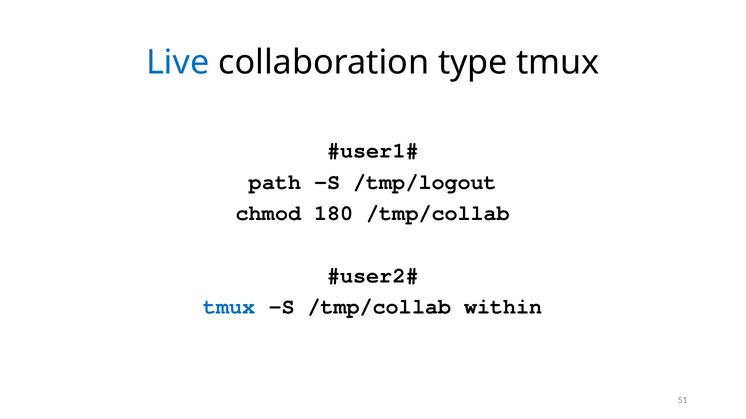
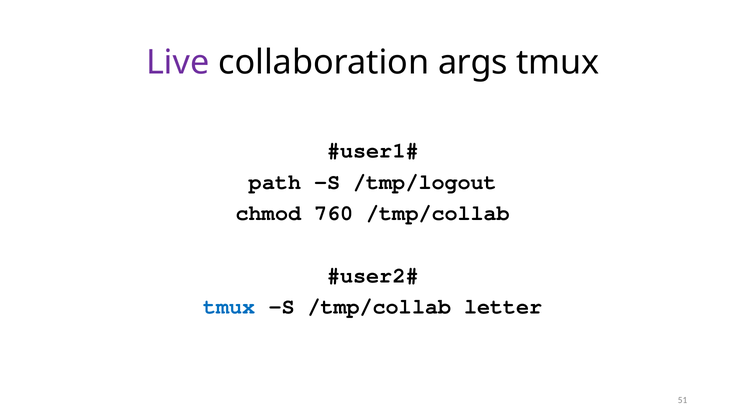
Live colour: blue -> purple
type: type -> args
180: 180 -> 760
within: within -> letter
